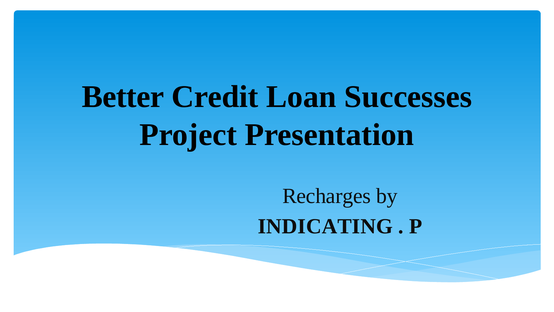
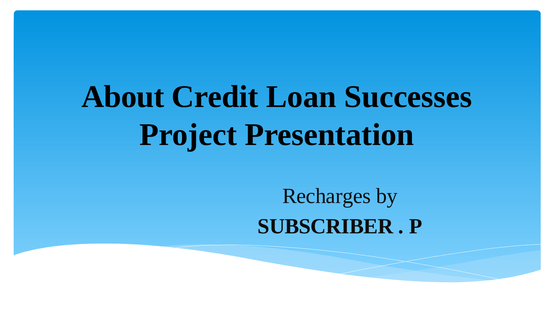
Better: Better -> About
INDICATING: INDICATING -> SUBSCRIBER
